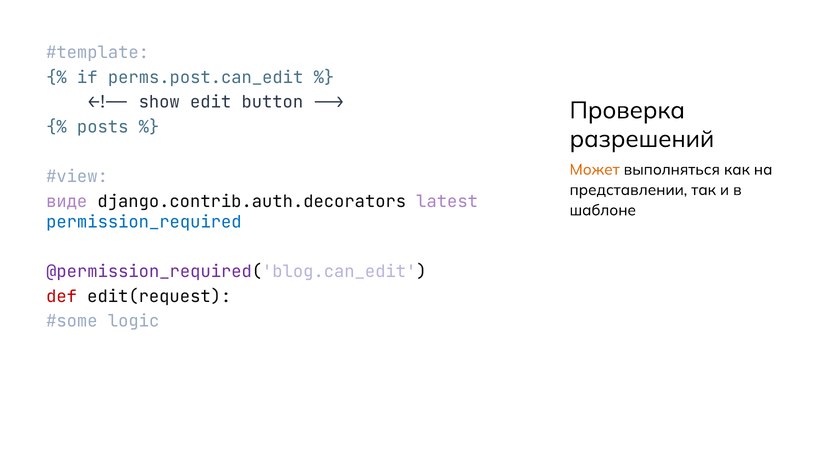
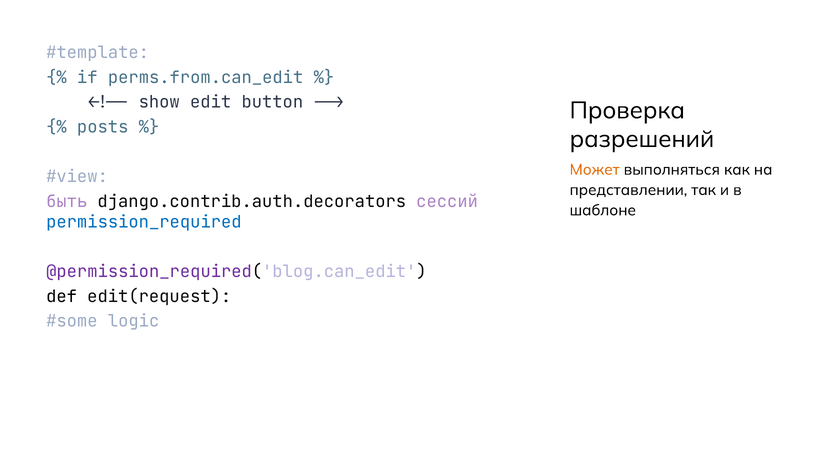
perms.post.can_edit: perms.post.can_edit -> perms.from.can_edit
виде: виде -> быть
latest: latest -> сессий
def colour: red -> black
